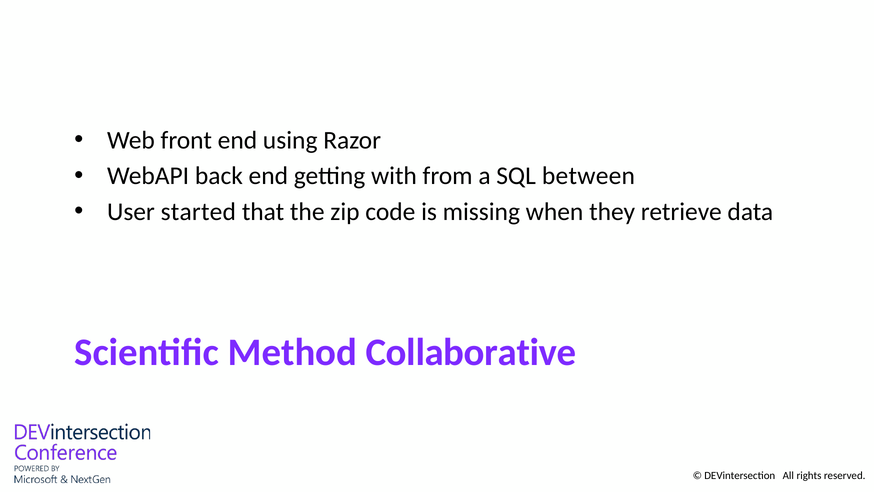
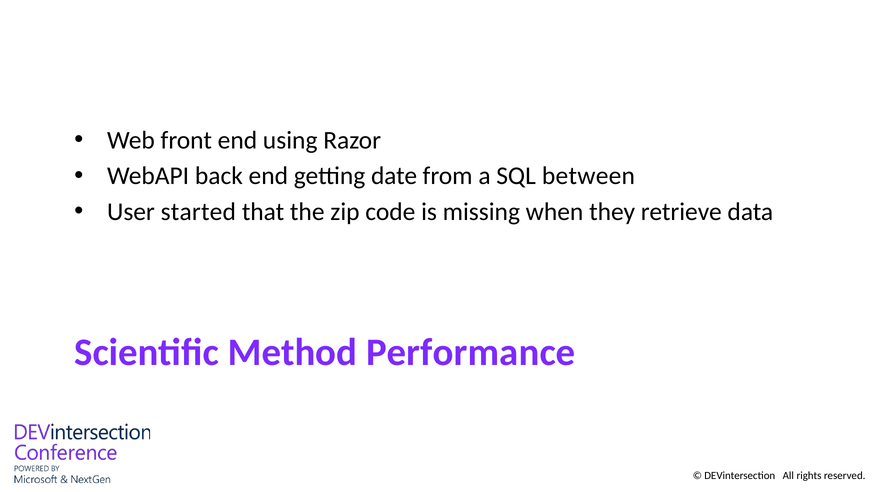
with: with -> date
Collaborative: Collaborative -> Performance
